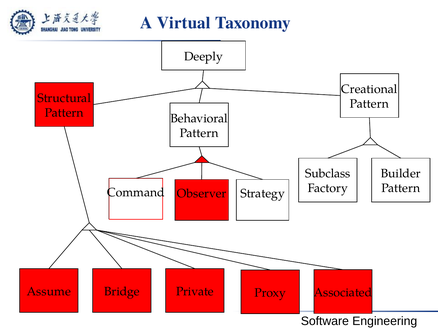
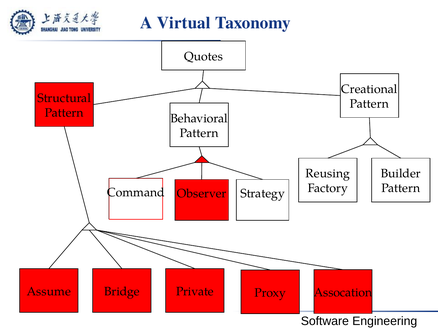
Deeply: Deeply -> Quotes
Subclass: Subclass -> Reusing
Associated: Associated -> Assocation
